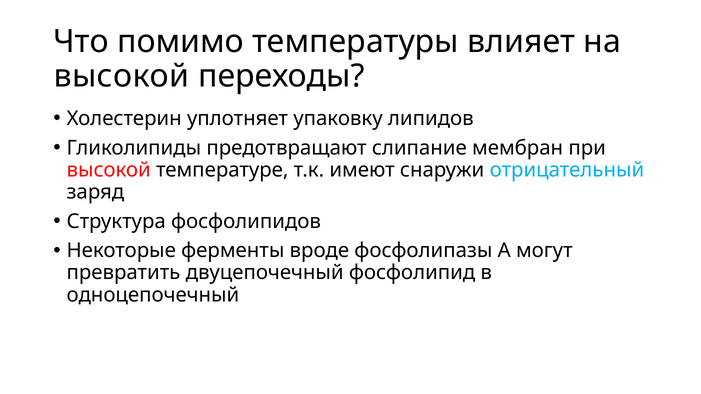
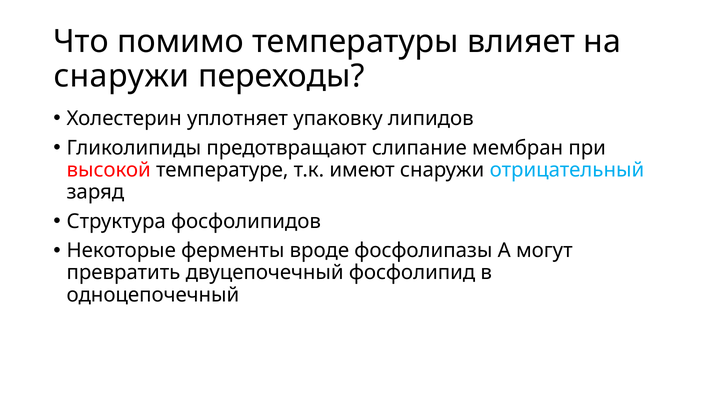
высокой at (122, 76): высокой -> снаружи
